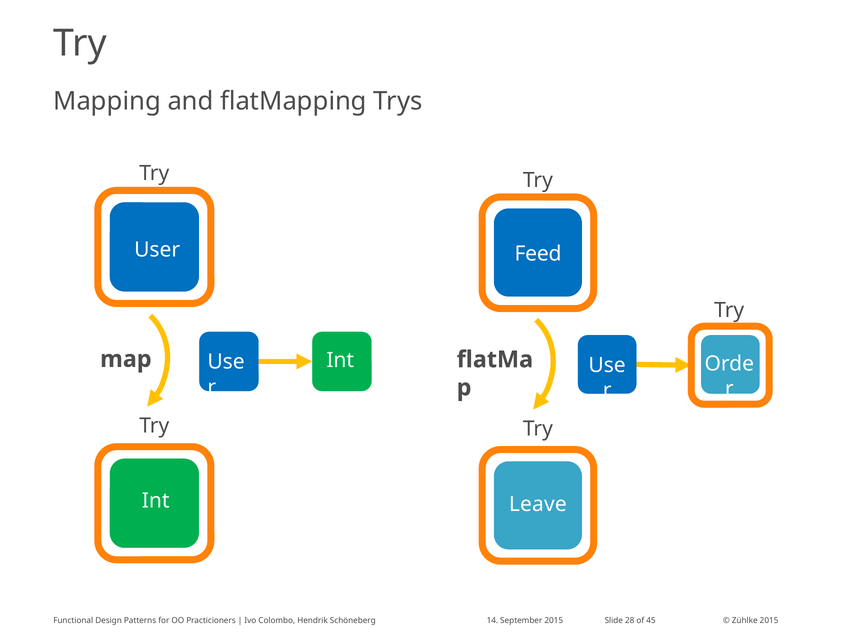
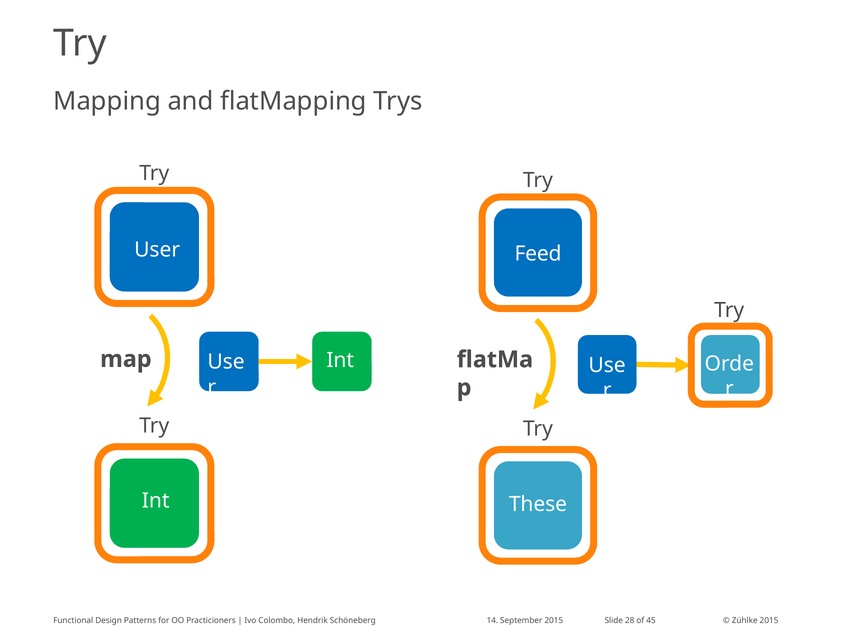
Leave: Leave -> These
